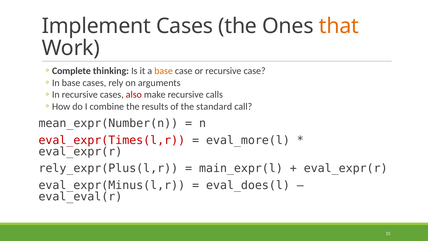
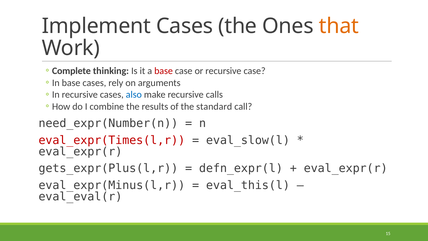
base at (164, 71) colour: orange -> red
also colour: red -> blue
mean_expr(Number(n: mean_expr(Number(n -> need_expr(Number(n
eval_more(l: eval_more(l -> eval_slow(l
rely_expr(Plus(l,r: rely_expr(Plus(l,r -> gets_expr(Plus(l,r
main_expr(l: main_expr(l -> defn_expr(l
eval_does(l: eval_does(l -> eval_this(l
